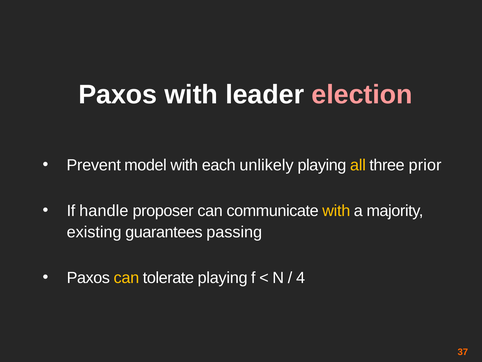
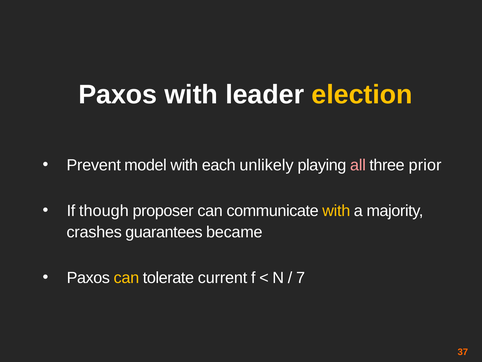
election colour: pink -> yellow
all colour: yellow -> pink
handle: handle -> though
existing: existing -> crashes
passing: passing -> became
tolerate playing: playing -> current
4: 4 -> 7
